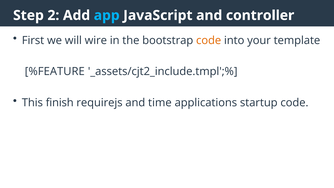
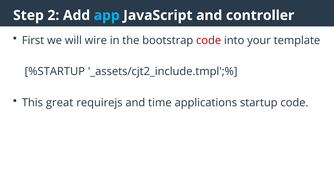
code at (209, 40) colour: orange -> red
%FEATURE: %FEATURE -> %STARTUP
finish: finish -> great
